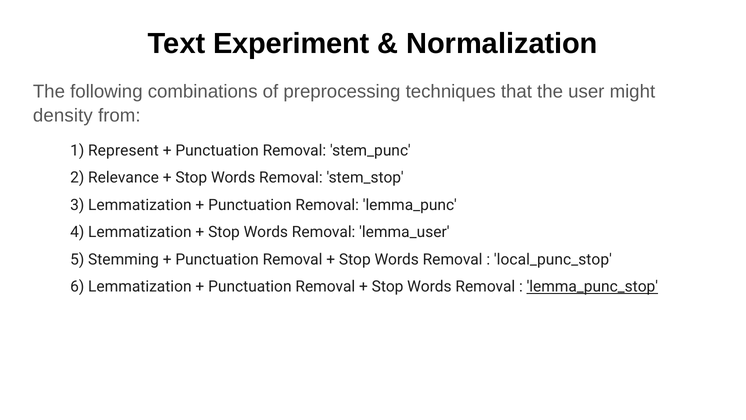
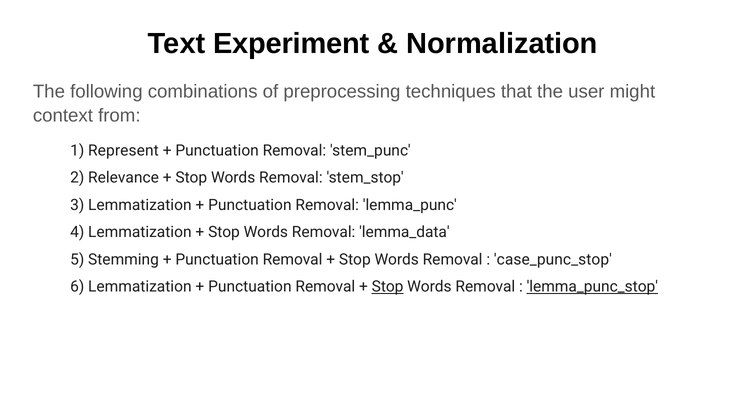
density: density -> context
lemma_user: lemma_user -> lemma_data
local_punc_stop: local_punc_stop -> case_punc_stop
Stop at (388, 286) underline: none -> present
